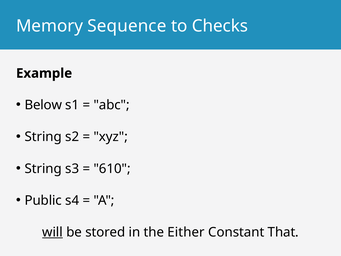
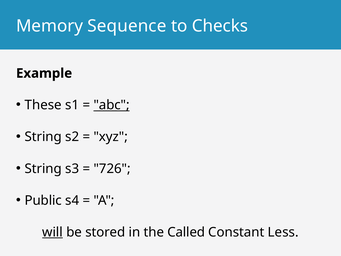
Below: Below -> These
abc underline: none -> present
610: 610 -> 726
Either: Either -> Called
That: That -> Less
